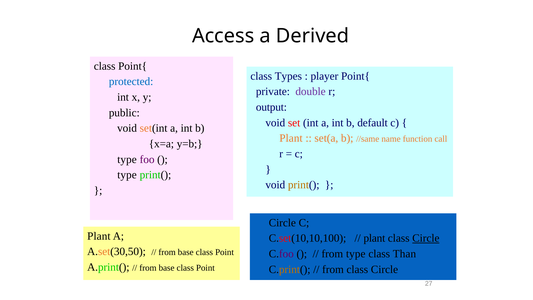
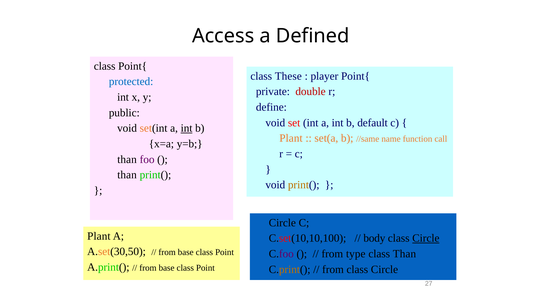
Derived: Derived -> Defined
Types: Types -> These
double colour: purple -> red
output: output -> define
int at (187, 128) underline: none -> present
type at (127, 159): type -> than
type at (127, 175): type -> than
plant at (374, 238): plant -> body
